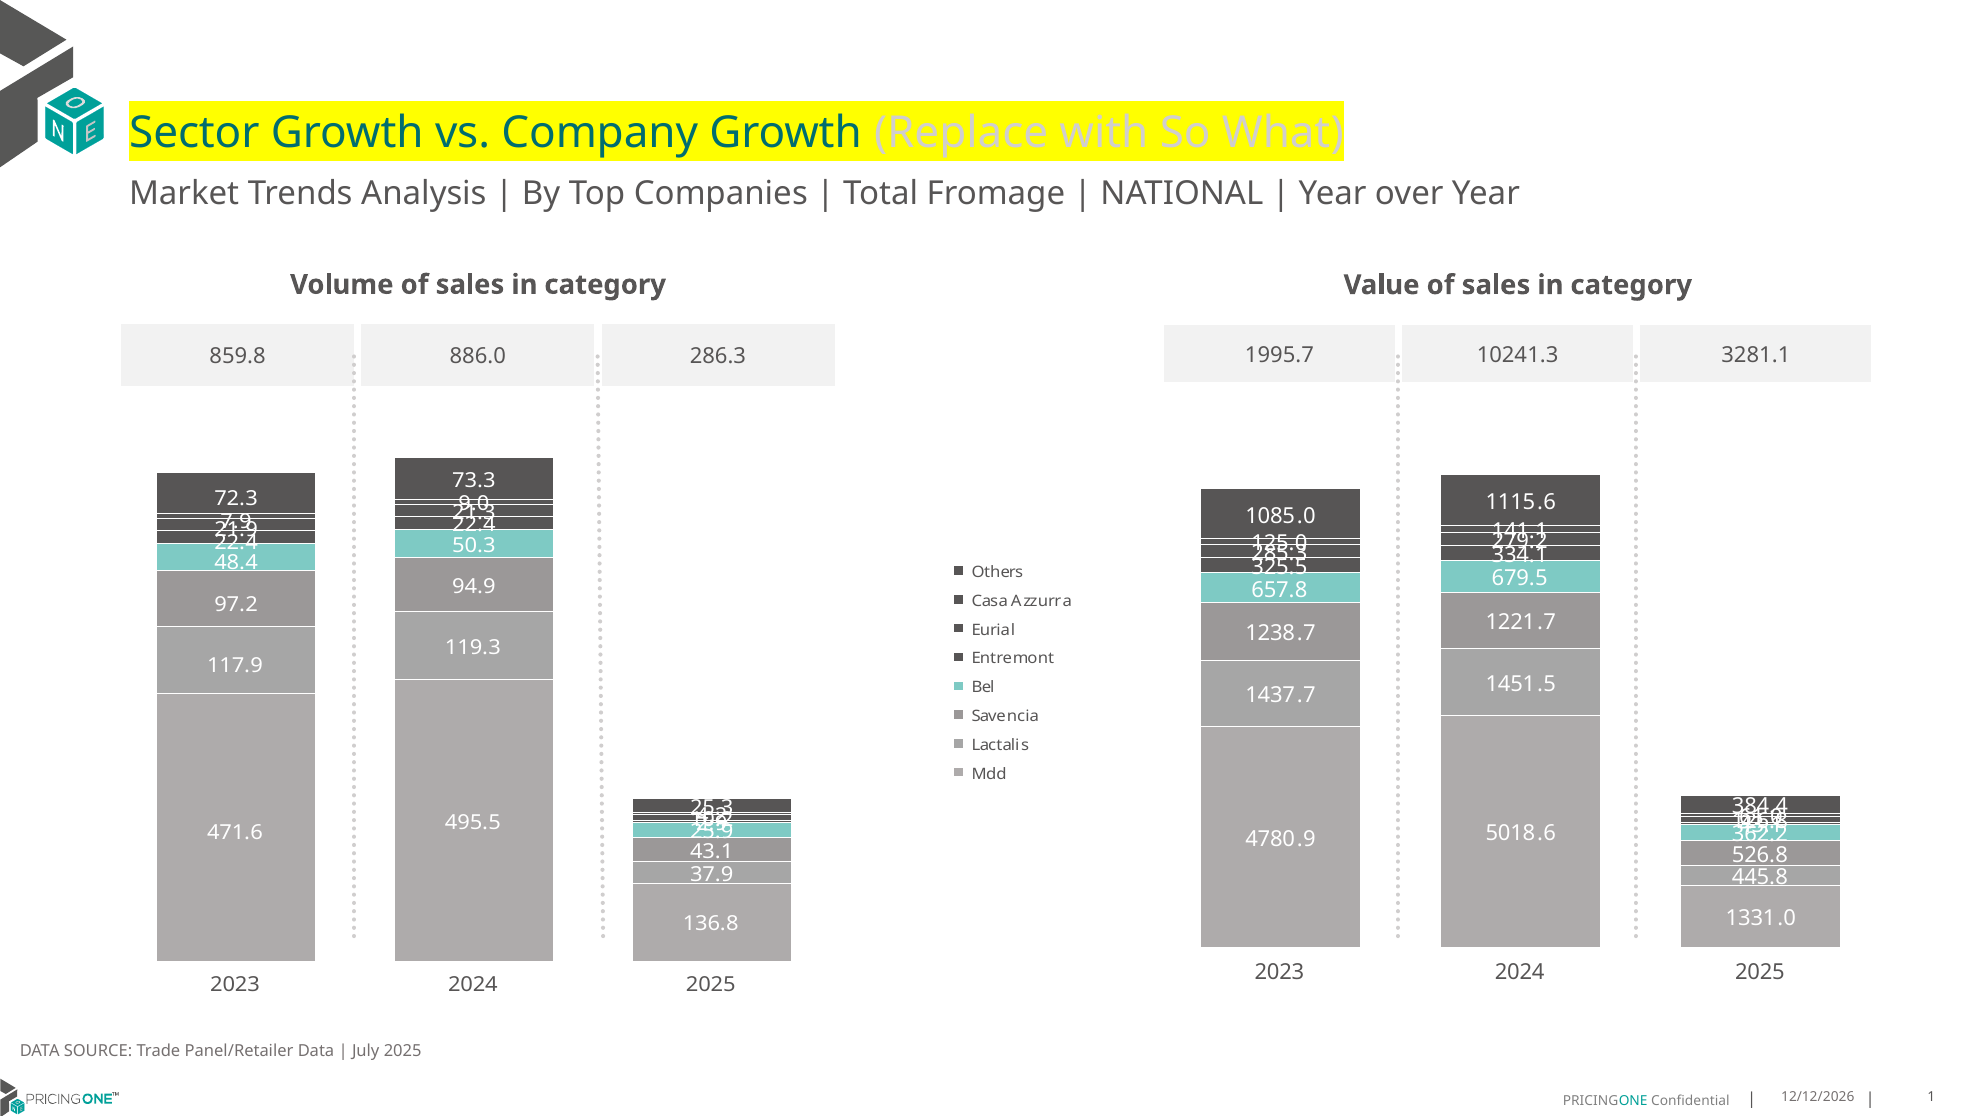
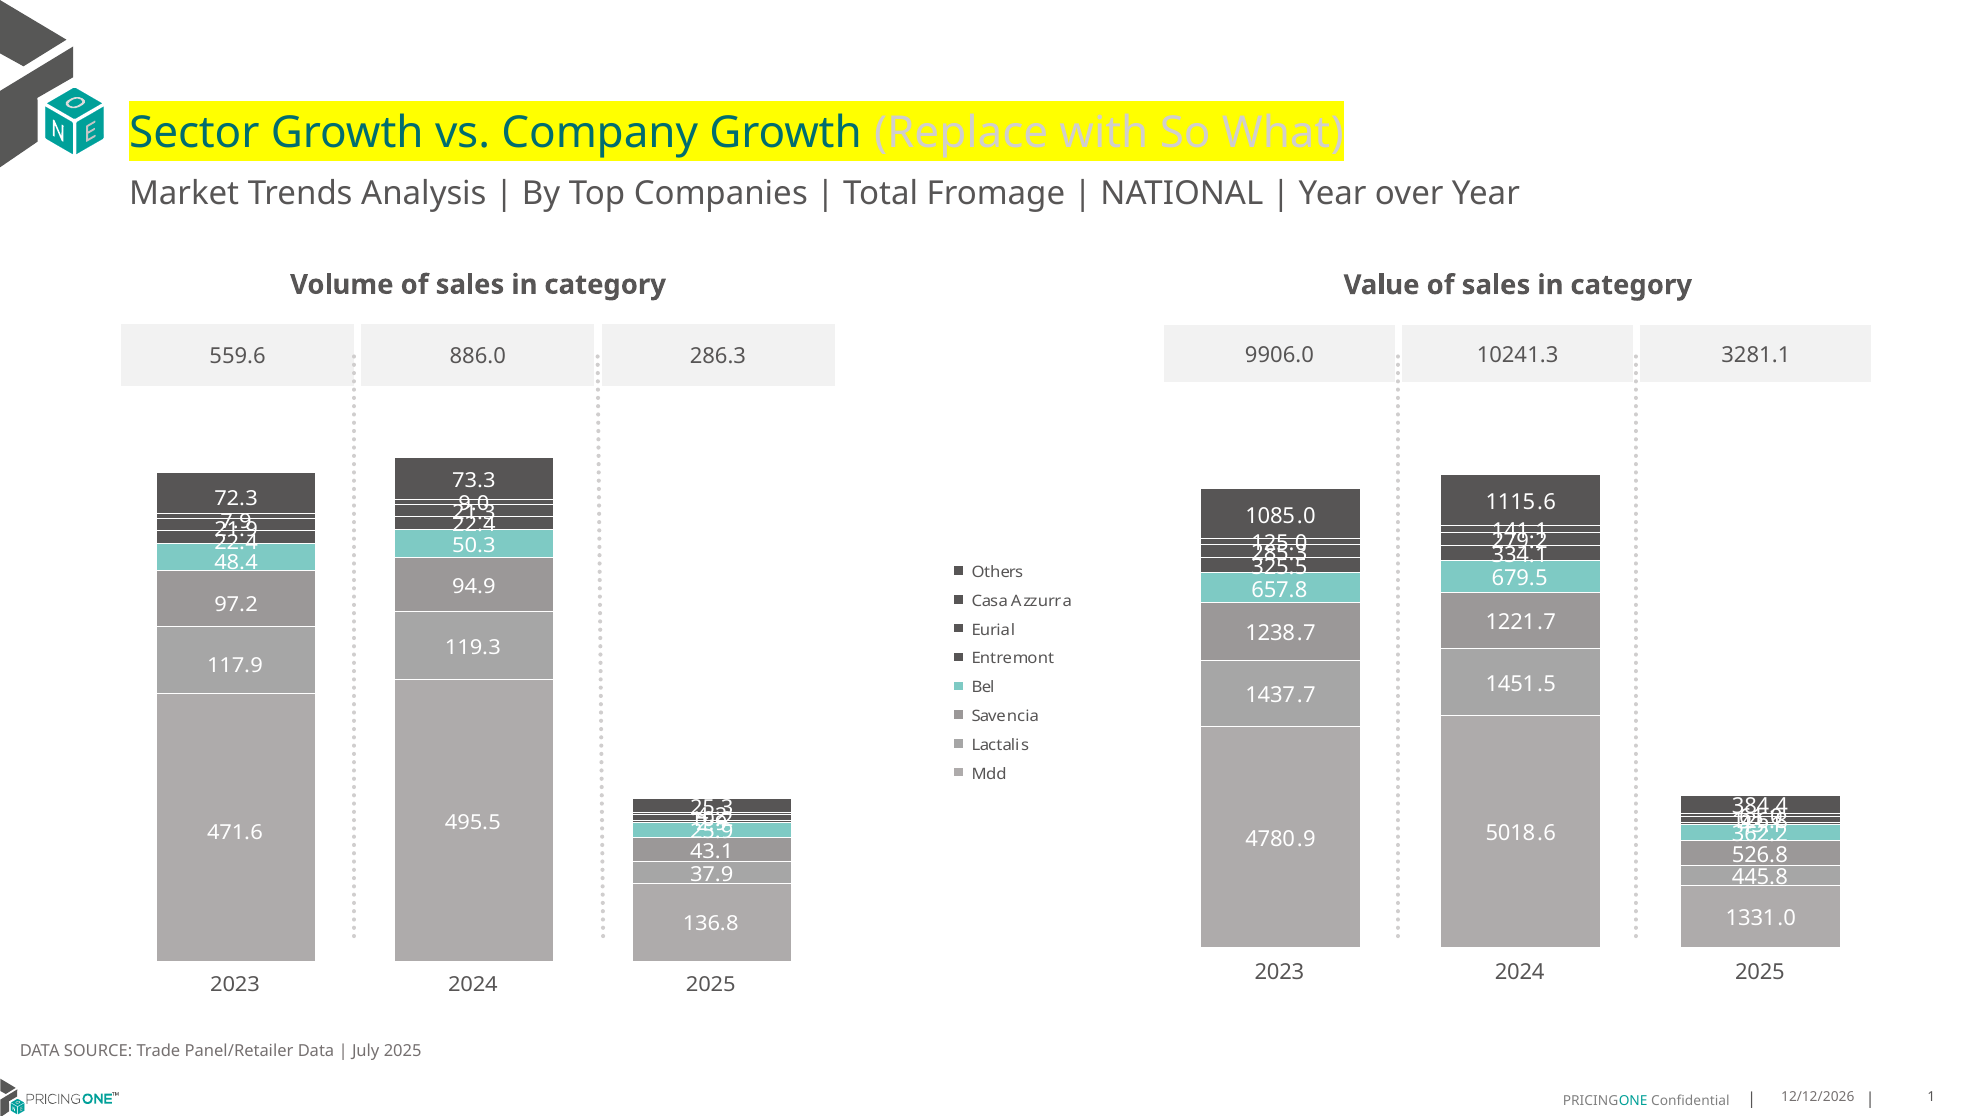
1995.7: 1995.7 -> 9906.0
859.8: 859.8 -> 559.6
